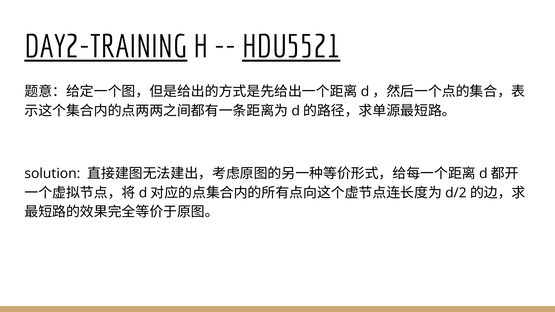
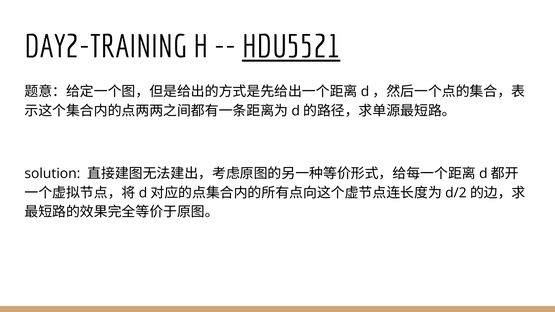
DAY2-TRAINING underline: present -> none
